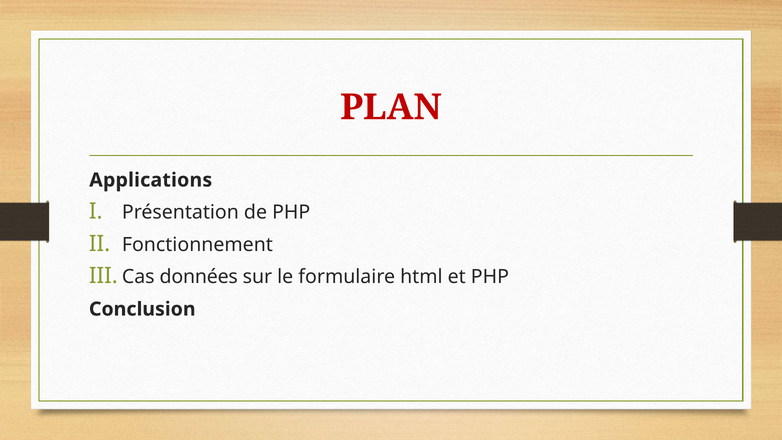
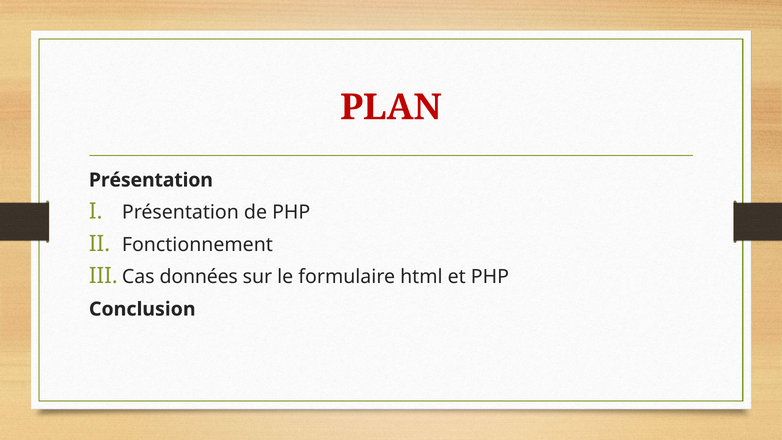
Applications at (151, 180): Applications -> Présentation
